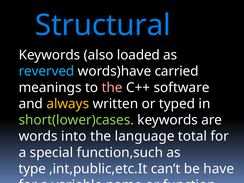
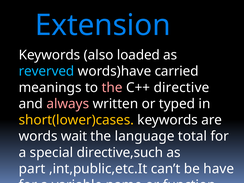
Structural: Structural -> Extension
software: software -> directive
always colour: yellow -> pink
short(lower)cases colour: light green -> yellow
into: into -> wait
function,such: function,such -> directive,such
type: type -> part
